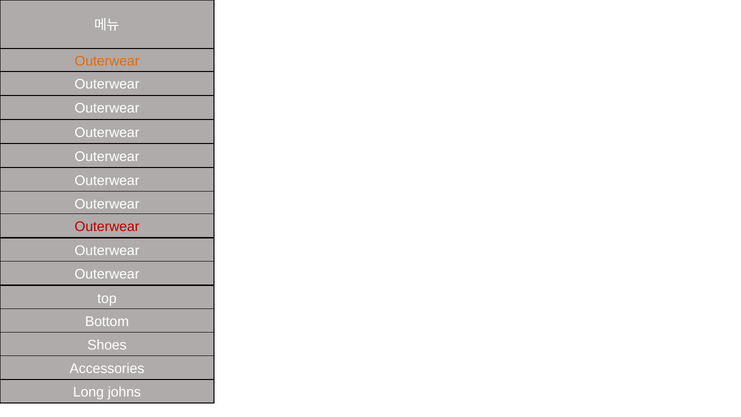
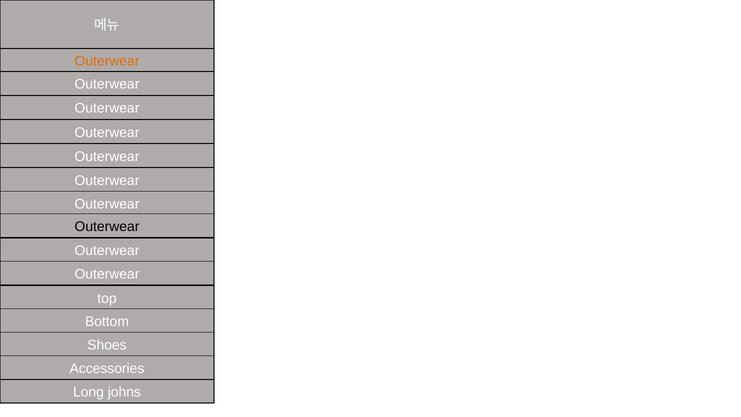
Outerwear at (107, 227) colour: red -> black
